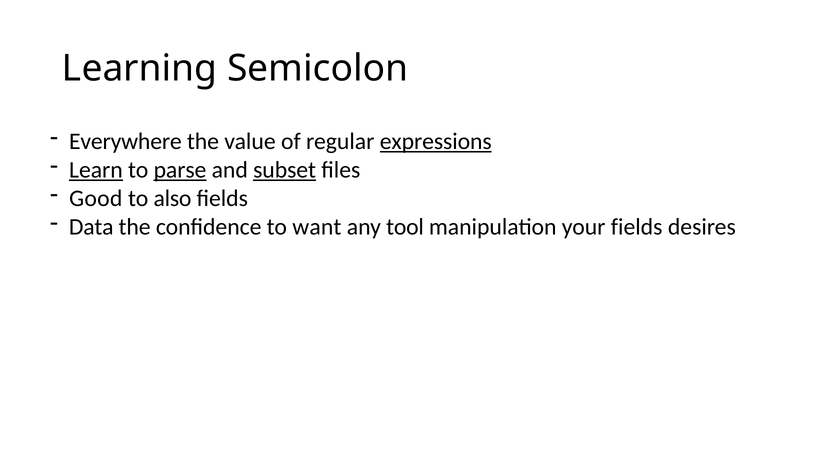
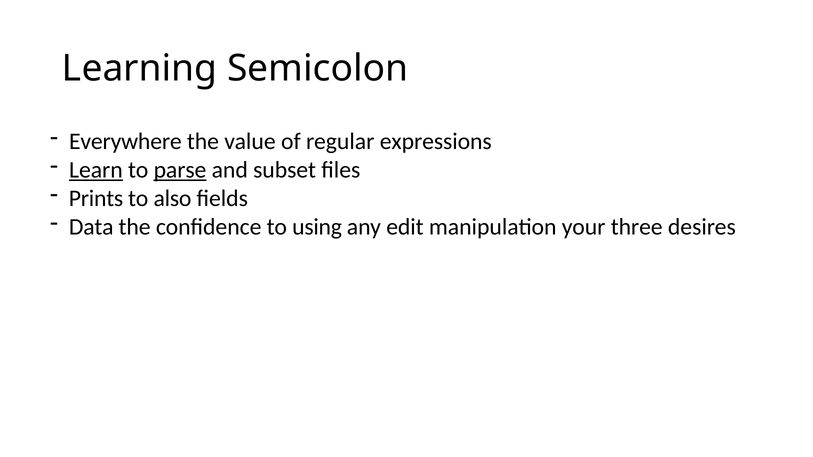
expressions underline: present -> none
subset underline: present -> none
Good: Good -> Prints
want: want -> using
tool: tool -> edit
your fields: fields -> three
